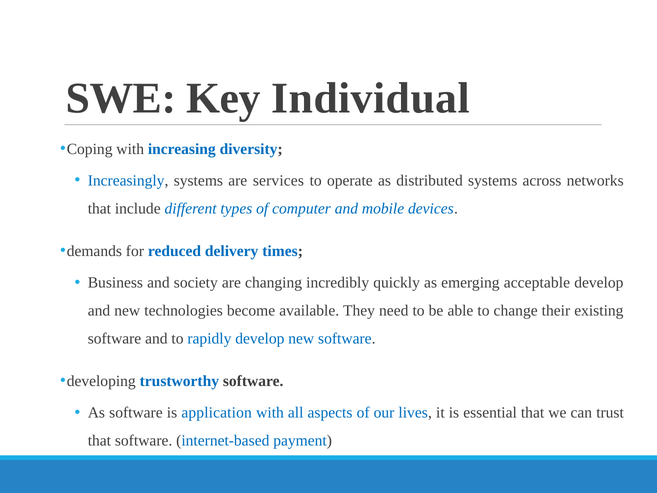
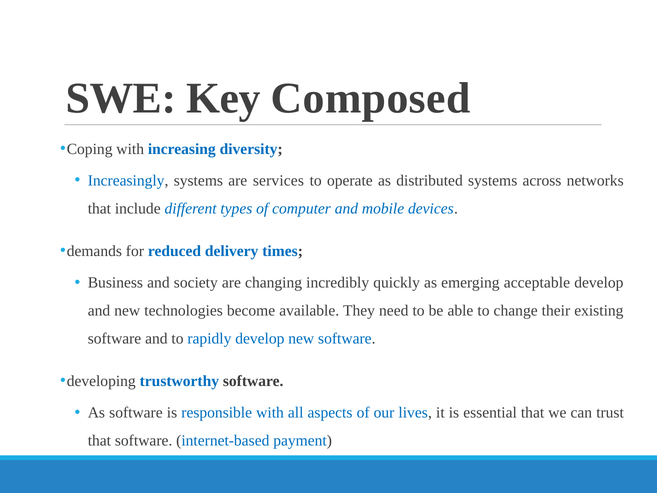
Individual: Individual -> Composed
application: application -> responsible
